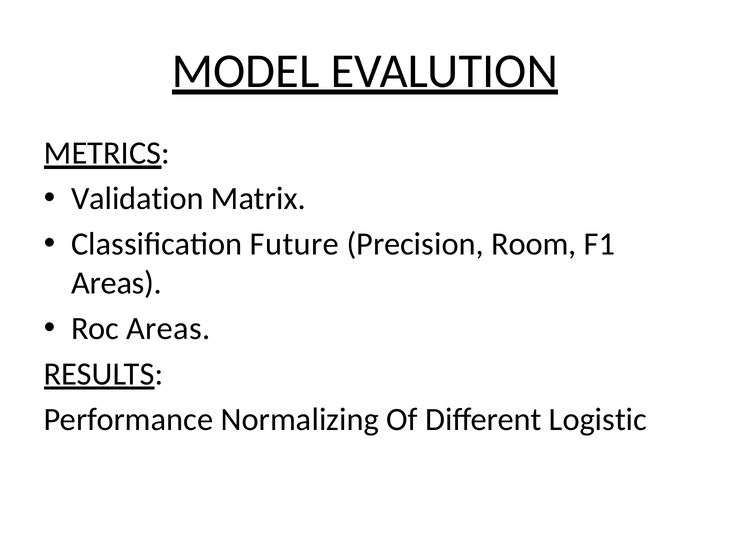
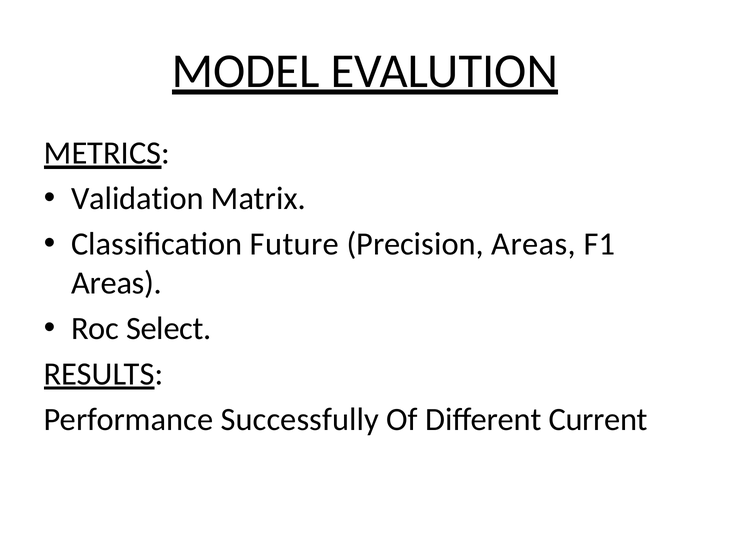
Precision Room: Room -> Areas
Roc Areas: Areas -> Select
Normalizing: Normalizing -> Successfully
Logistic: Logistic -> Current
